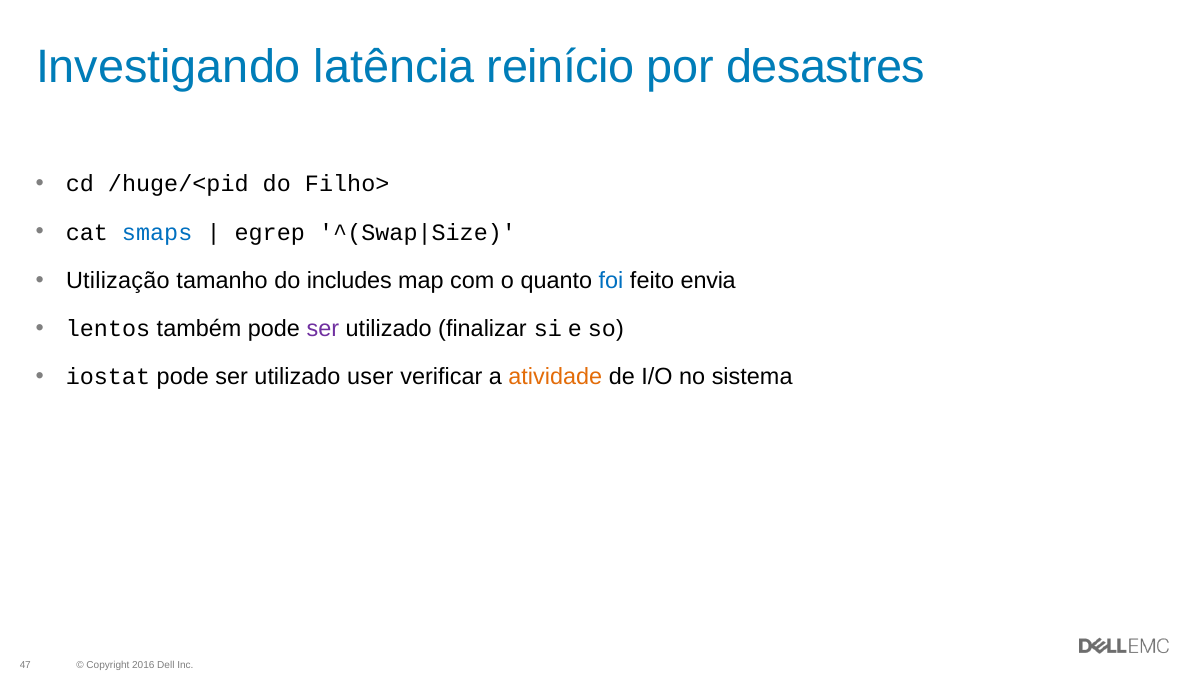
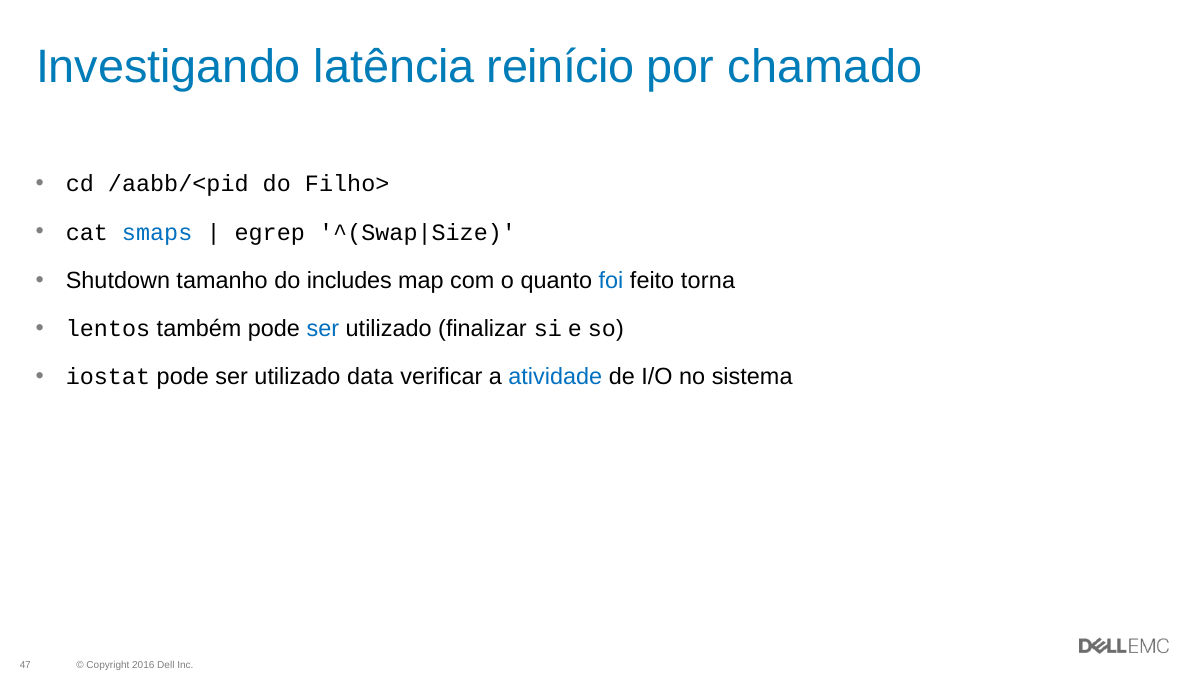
desastres: desastres -> chamado
/huge/<pid: /huge/<pid -> /aabb/<pid
Utilização: Utilização -> Shutdown
envia: envia -> torna
ser at (323, 328) colour: purple -> blue
user: user -> data
atividade colour: orange -> blue
